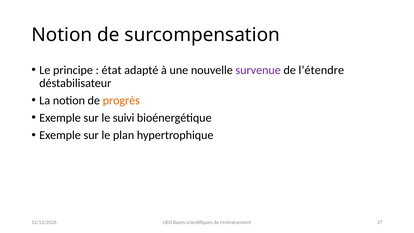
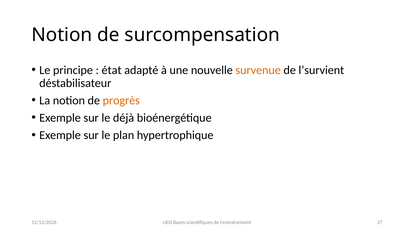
survenue colour: purple -> orange
l’étendre: l’étendre -> l’survient
suivi: suivi -> déjà
